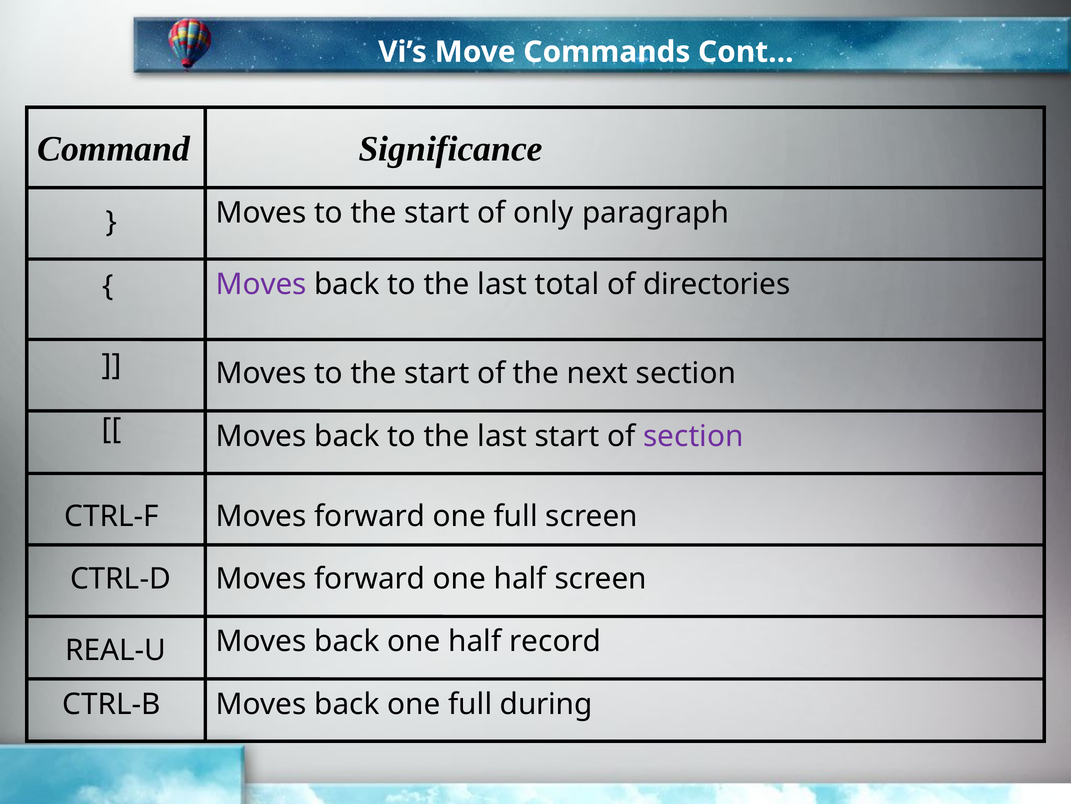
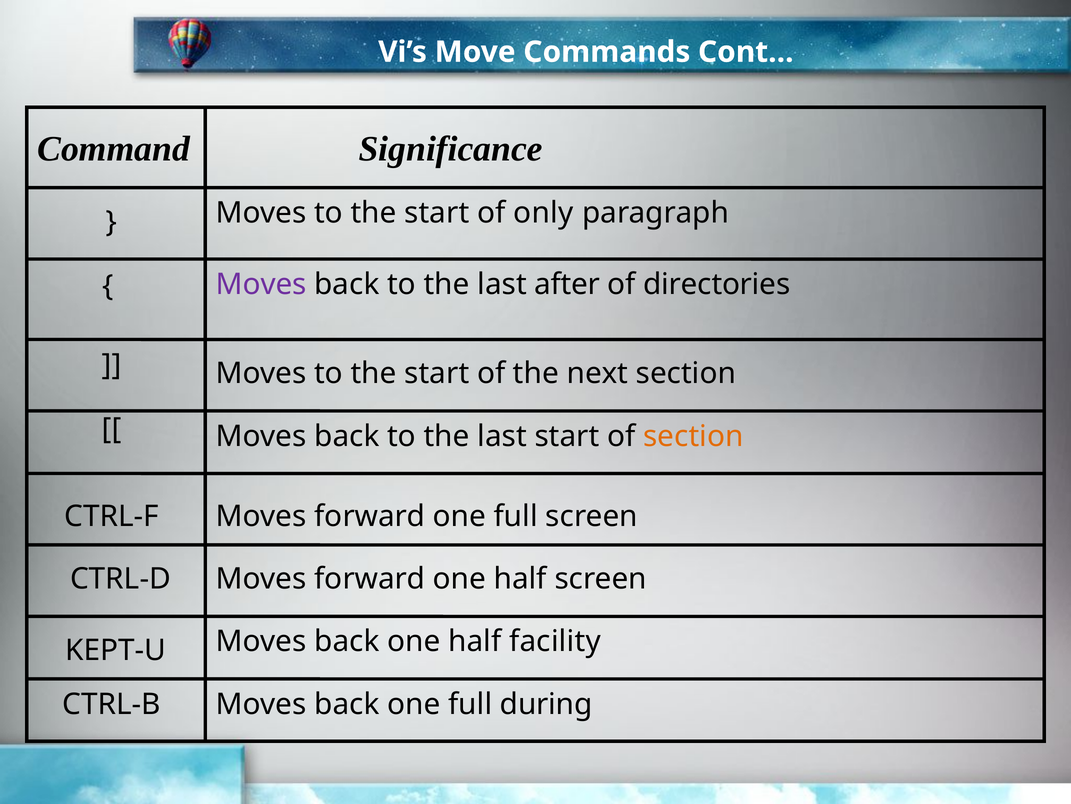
total: total -> after
section at (693, 436) colour: purple -> orange
REAL-U: REAL-U -> KEPT-U
record: record -> facility
